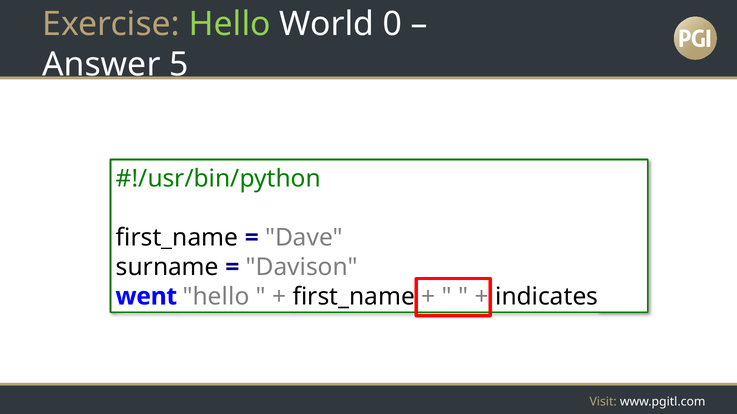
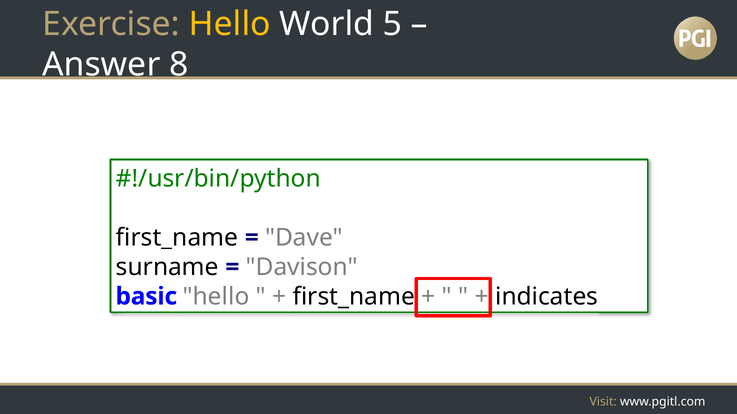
Hello at (230, 24) colour: light green -> yellow
0: 0 -> 5
5: 5 -> 8
went: went -> basic
